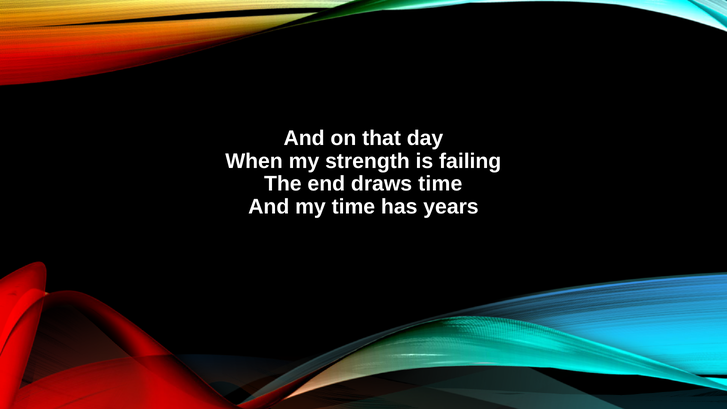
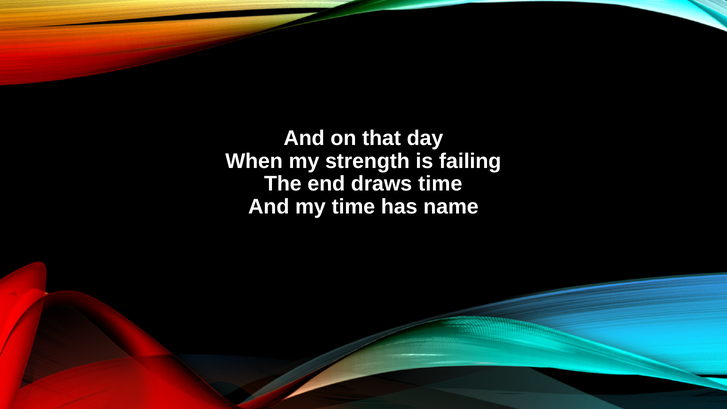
years: years -> name
